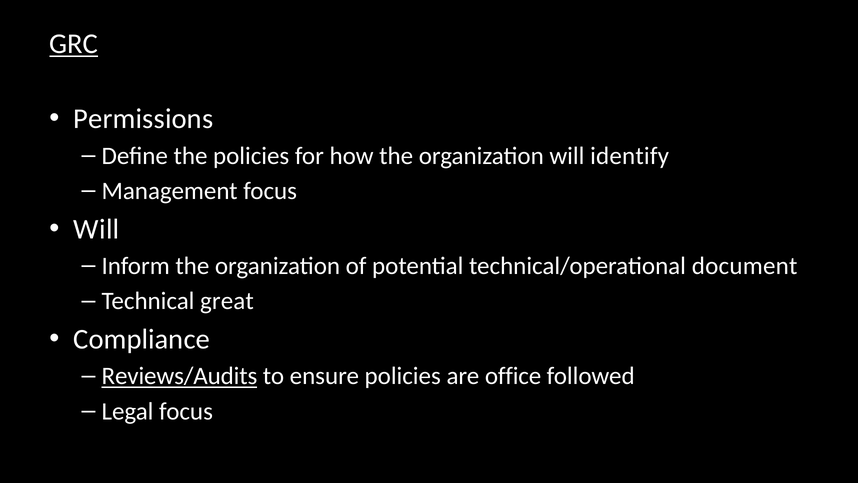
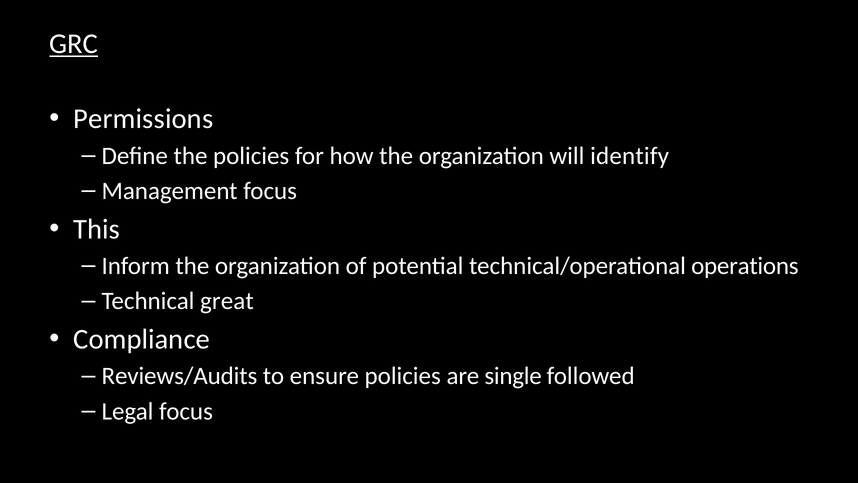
Will at (96, 229): Will -> This
document: document -> operations
Reviews/Audits underline: present -> none
office: office -> single
